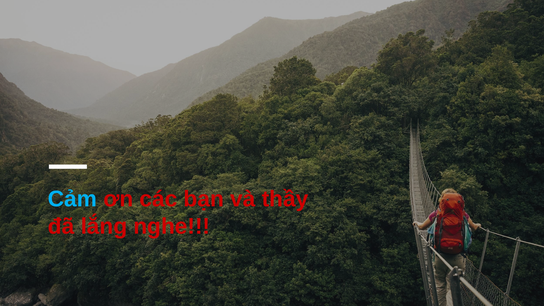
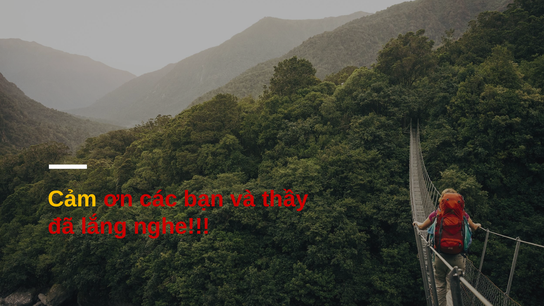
Cảm colour: light blue -> yellow
